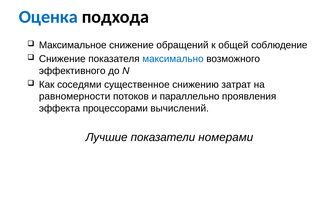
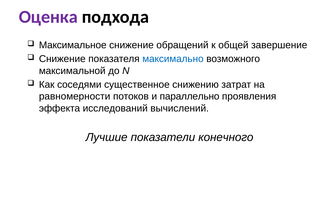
Оценка colour: blue -> purple
соблюдение: соблюдение -> завершение
эффективного: эффективного -> максимальной
процессорами: процессорами -> исследований
номерами: номерами -> конечного
